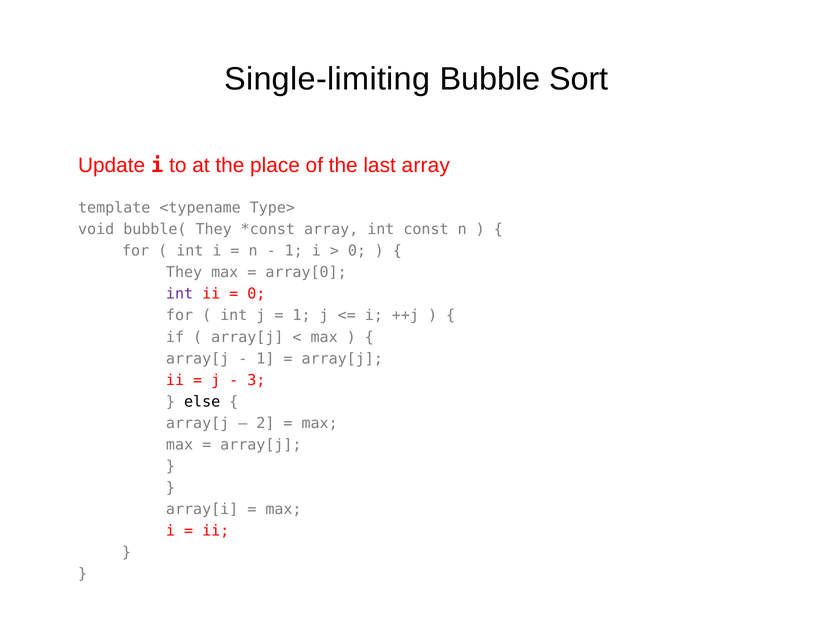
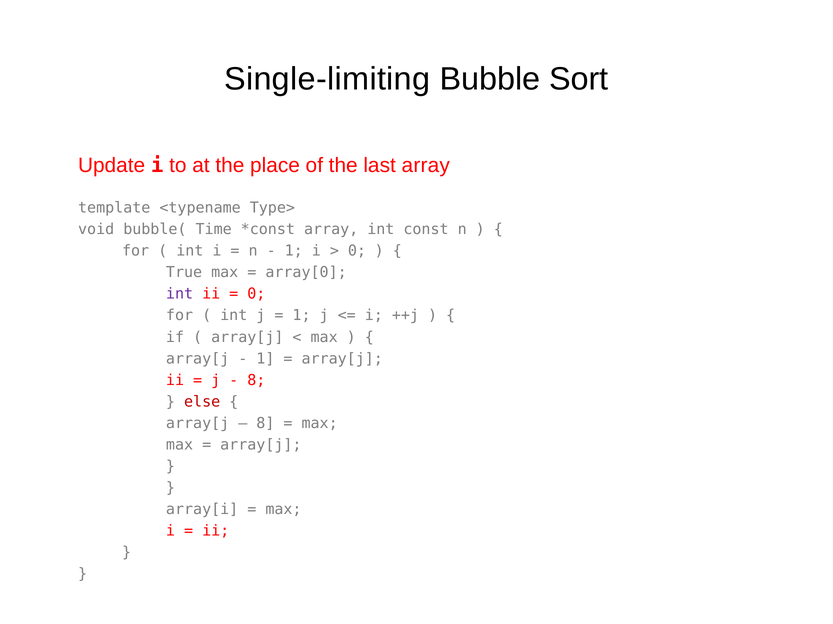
bubble( They: They -> Time
They at (184, 273): They -> True
3 at (256, 381): 3 -> 8
else colour: black -> red
2 at (265, 424): 2 -> 8
